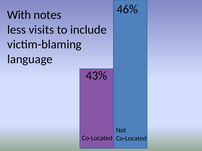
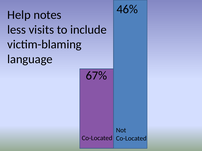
With: With -> Help
43%: 43% -> 67%
